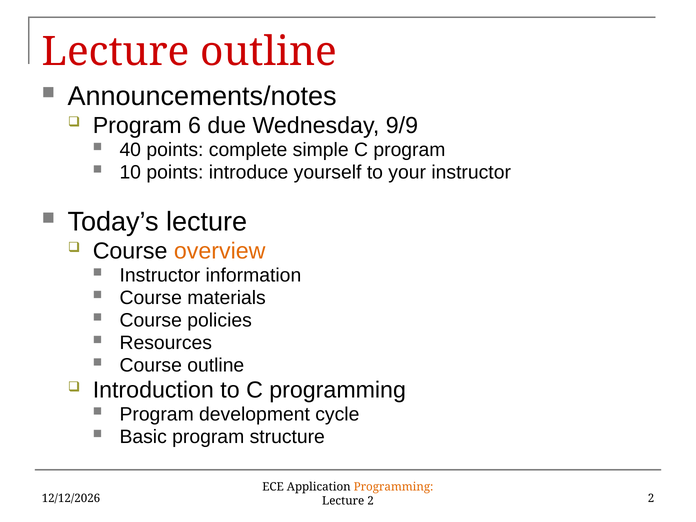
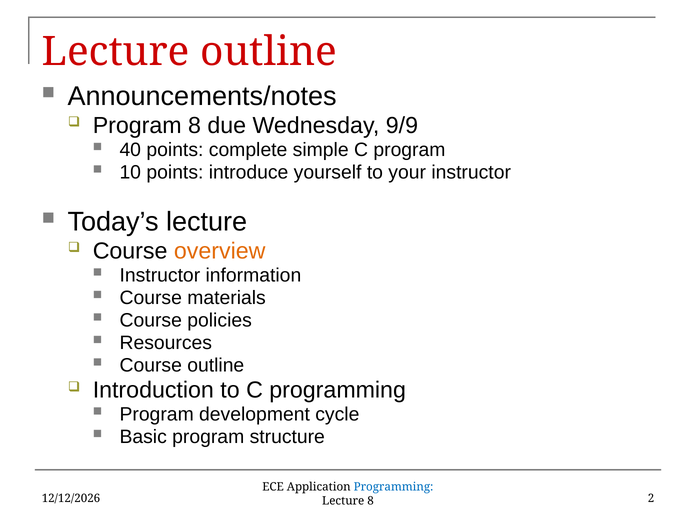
Program 6: 6 -> 8
Programming at (394, 487) colour: orange -> blue
Lecture 2: 2 -> 8
